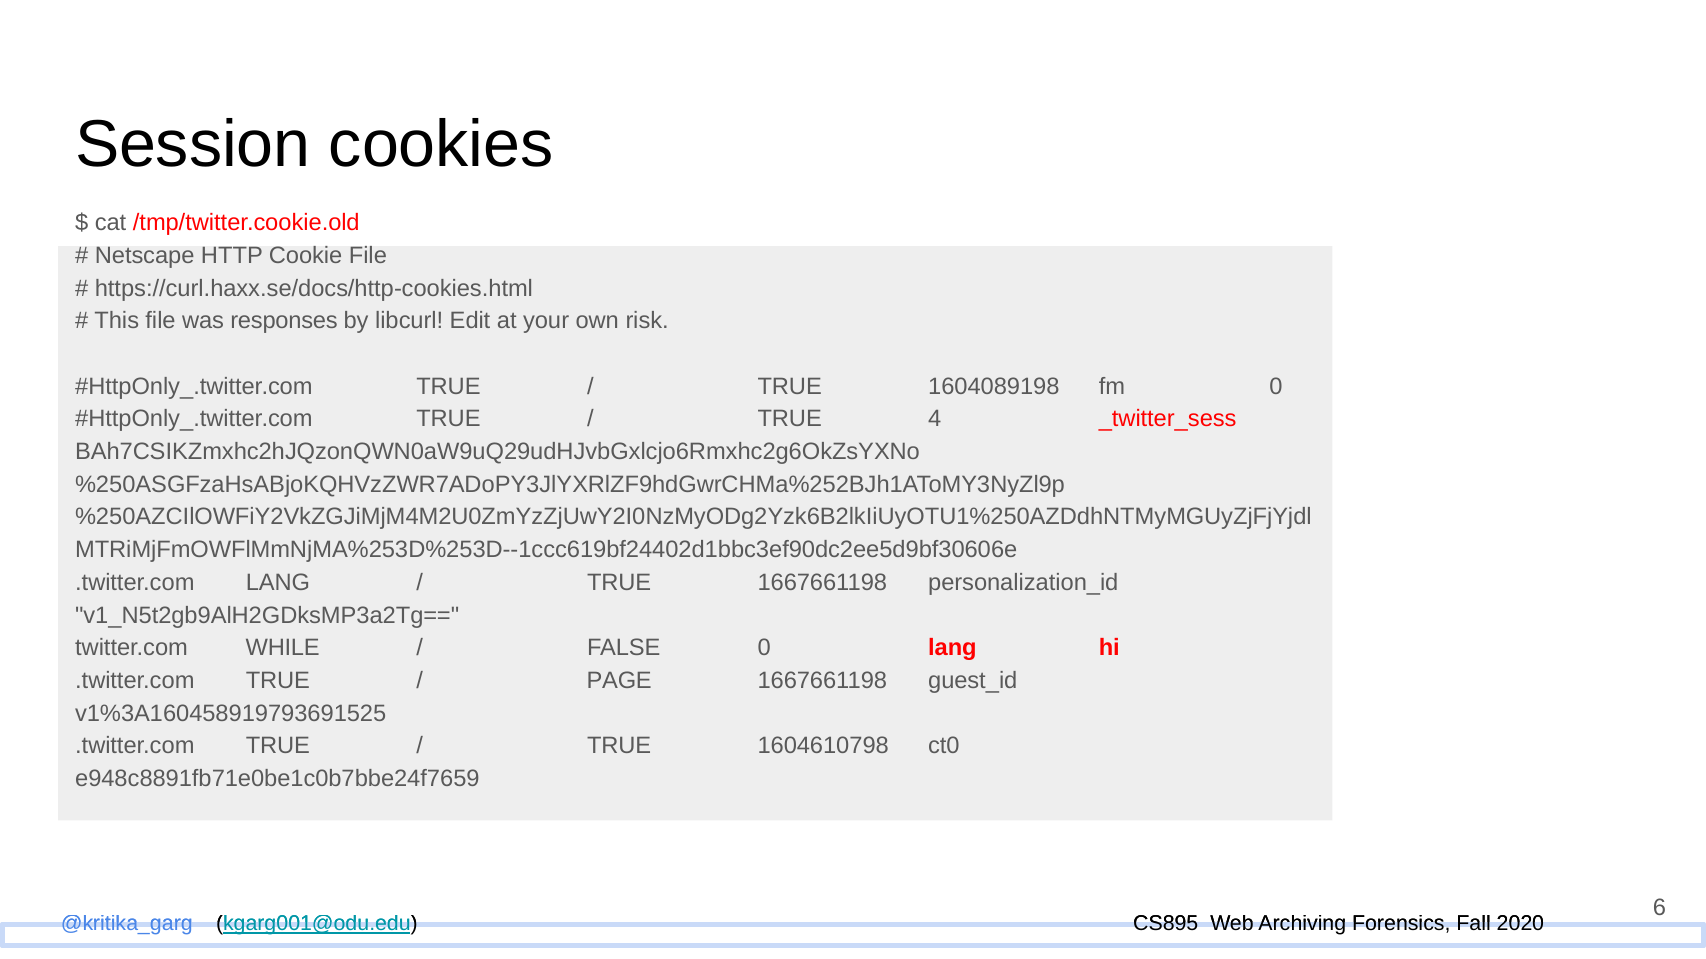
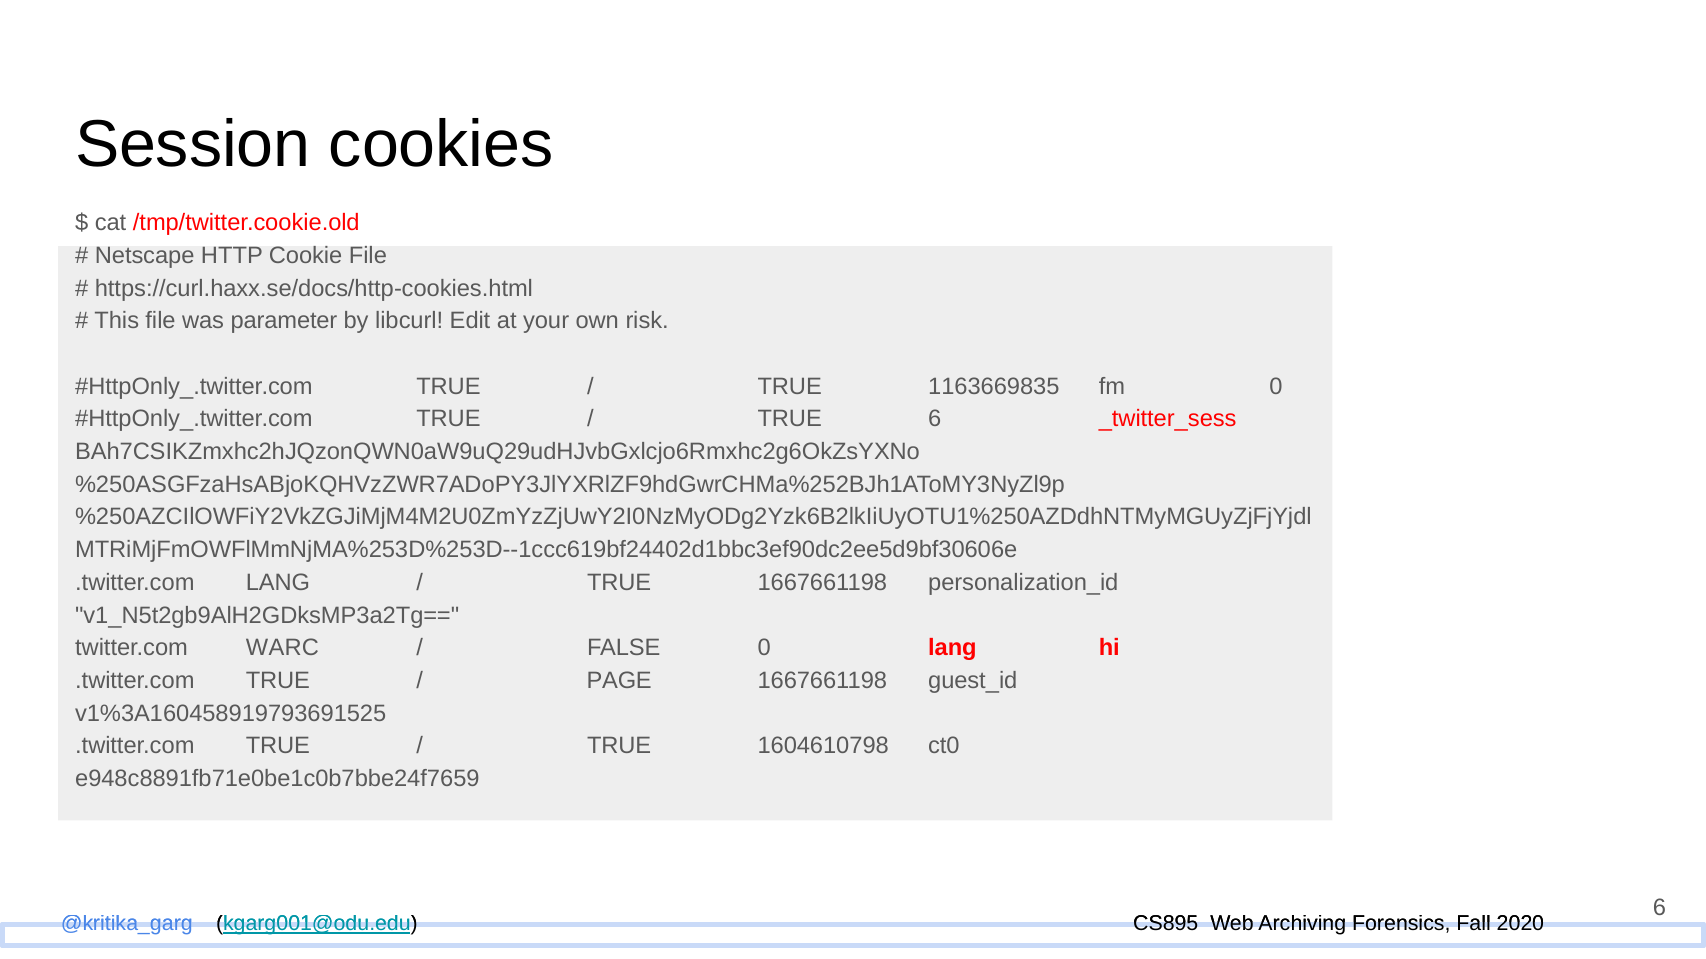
responses: responses -> parameter
1604089198: 1604089198 -> 1163669835
TRUE 4: 4 -> 6
WHILE: WHILE -> WARC
